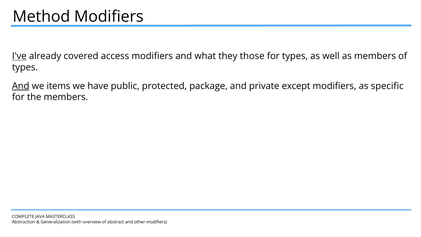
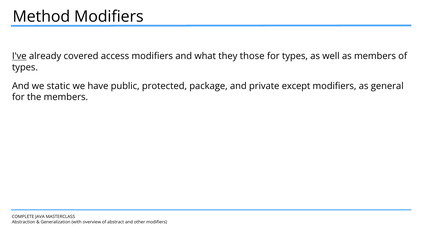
And at (21, 86) underline: present -> none
items: items -> static
specific: specific -> general
